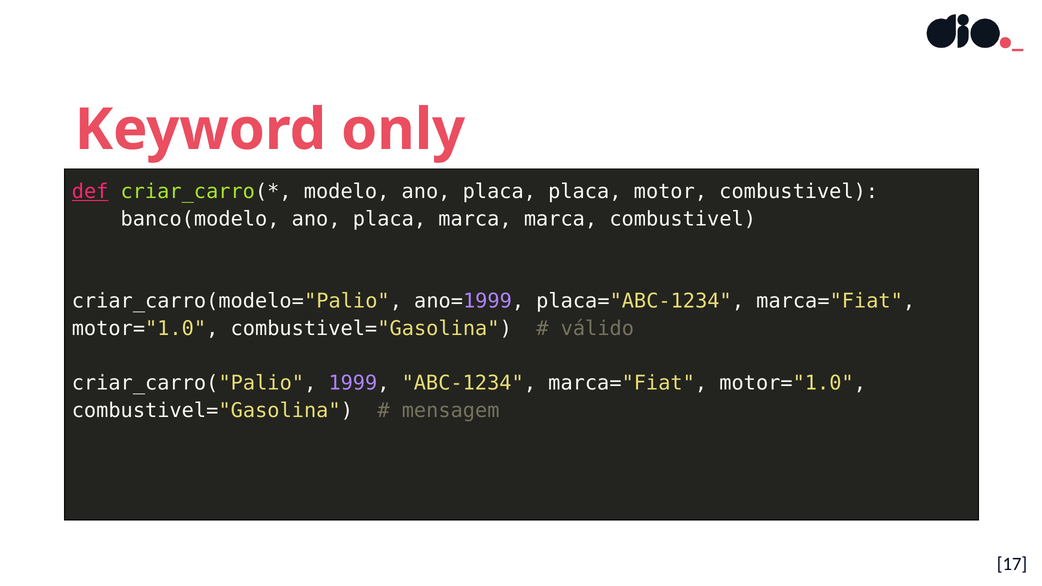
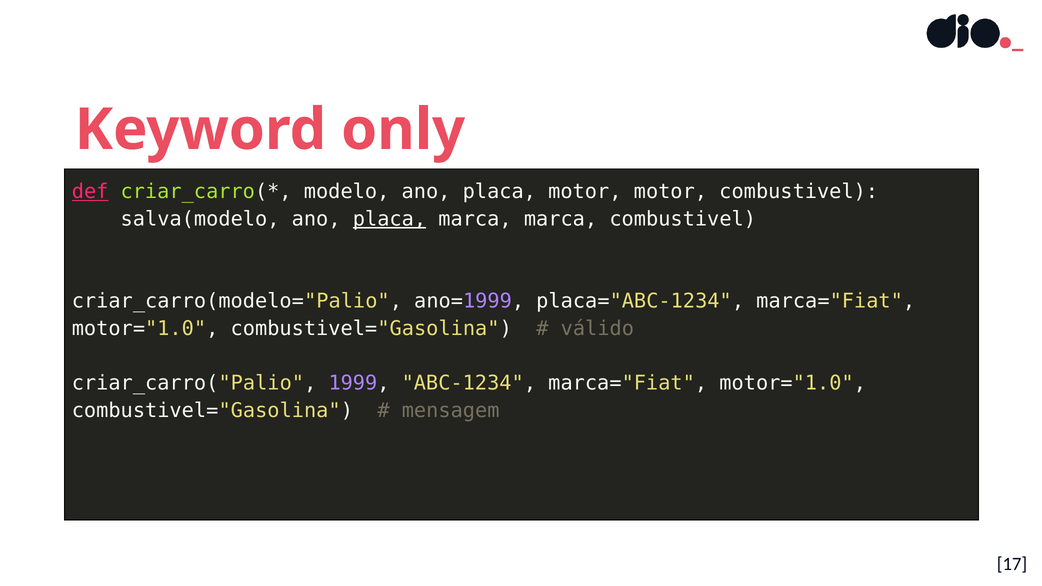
placa placa: placa -> motor
banco(modelo: banco(modelo -> salva(modelo
placa at (389, 219) underline: none -> present
